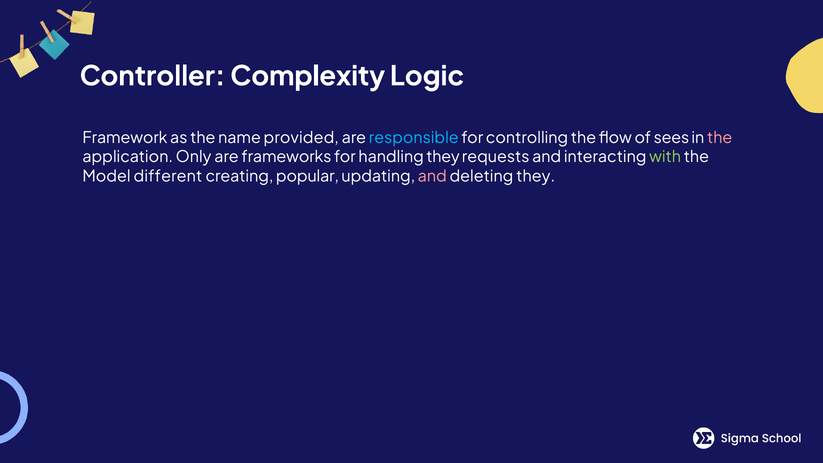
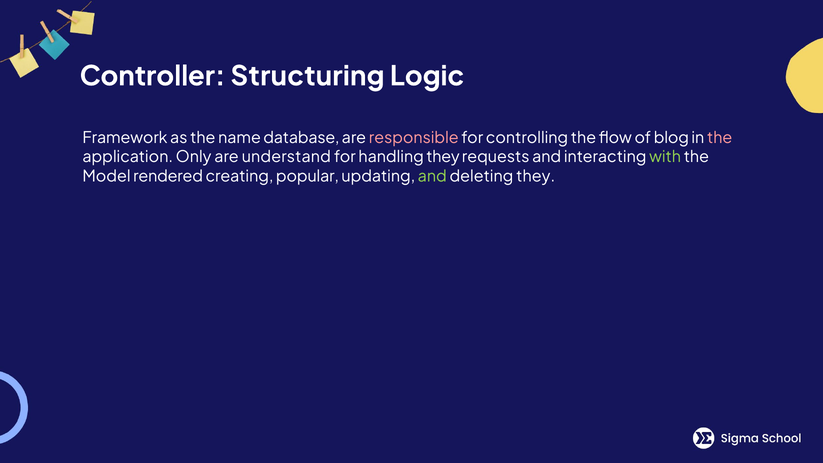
Complexity: Complexity -> Structuring
provided: provided -> database
responsible colour: light blue -> pink
sees: sees -> blog
frameworks: frameworks -> understand
different: different -> rendered
and at (432, 176) colour: pink -> light green
